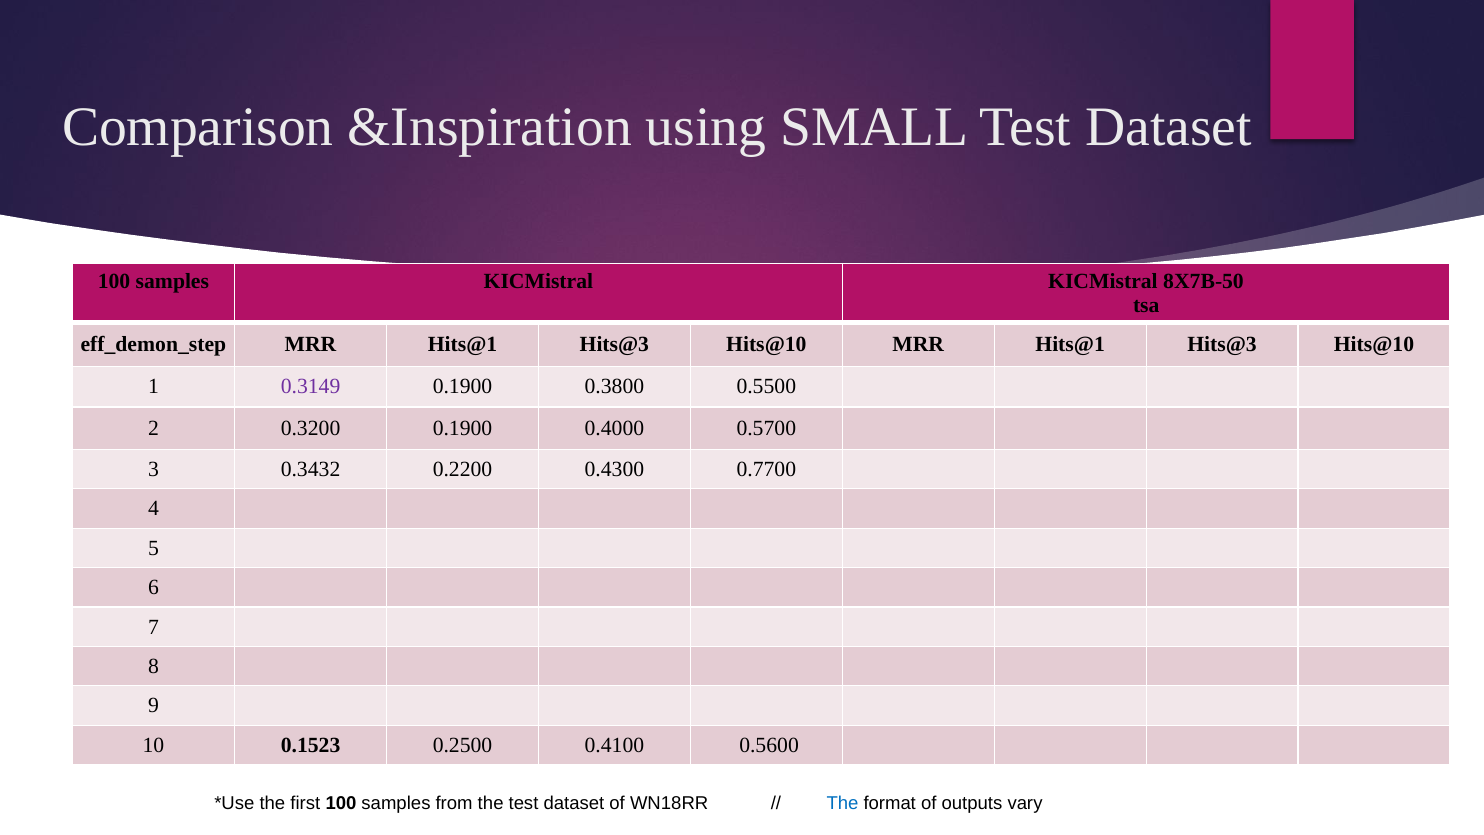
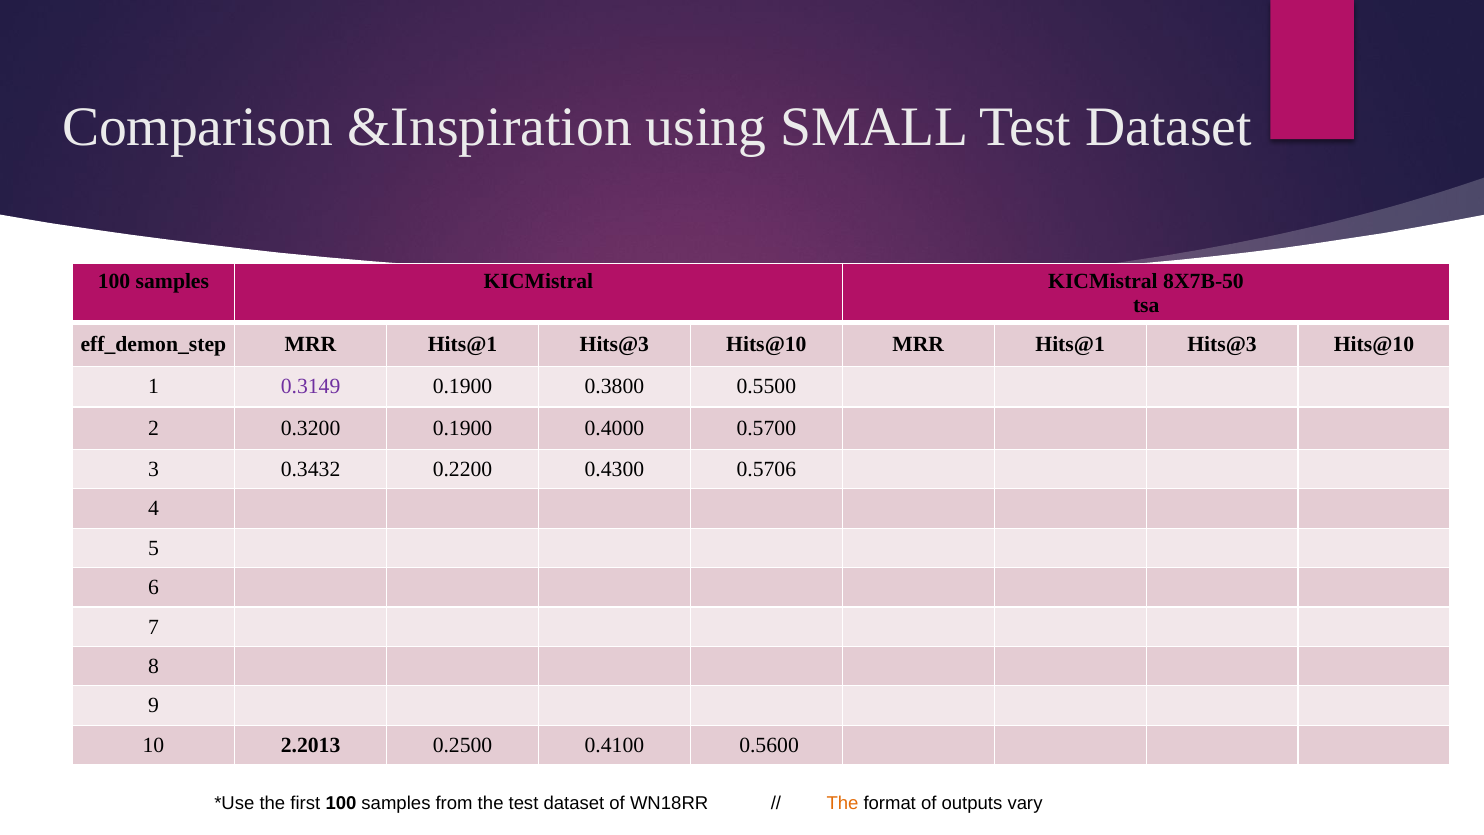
0.7700: 0.7700 -> 0.5706
0.1523: 0.1523 -> 2.2013
The at (842, 803) colour: blue -> orange
